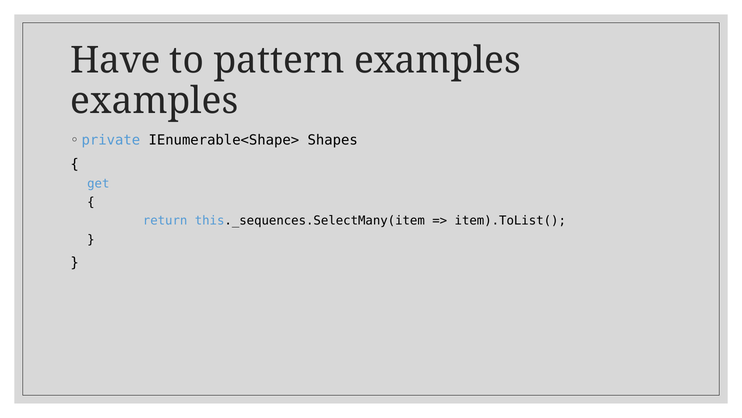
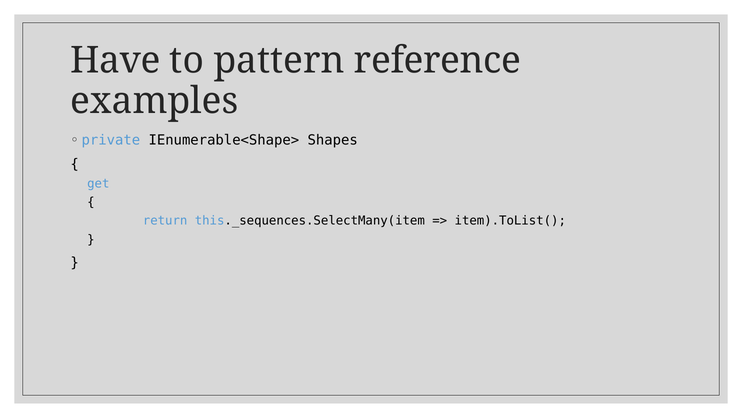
pattern examples: examples -> reference
